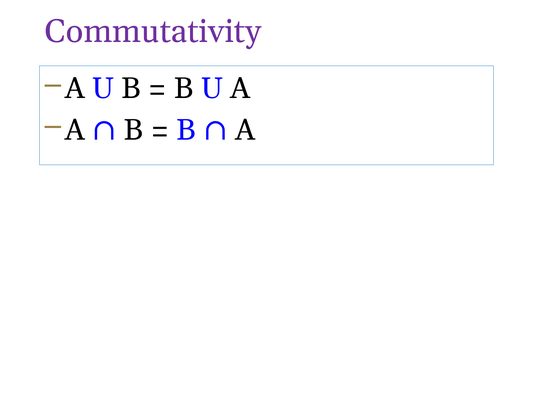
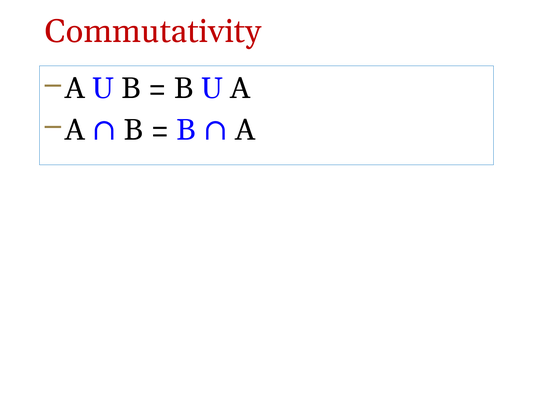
Commutativity colour: purple -> red
